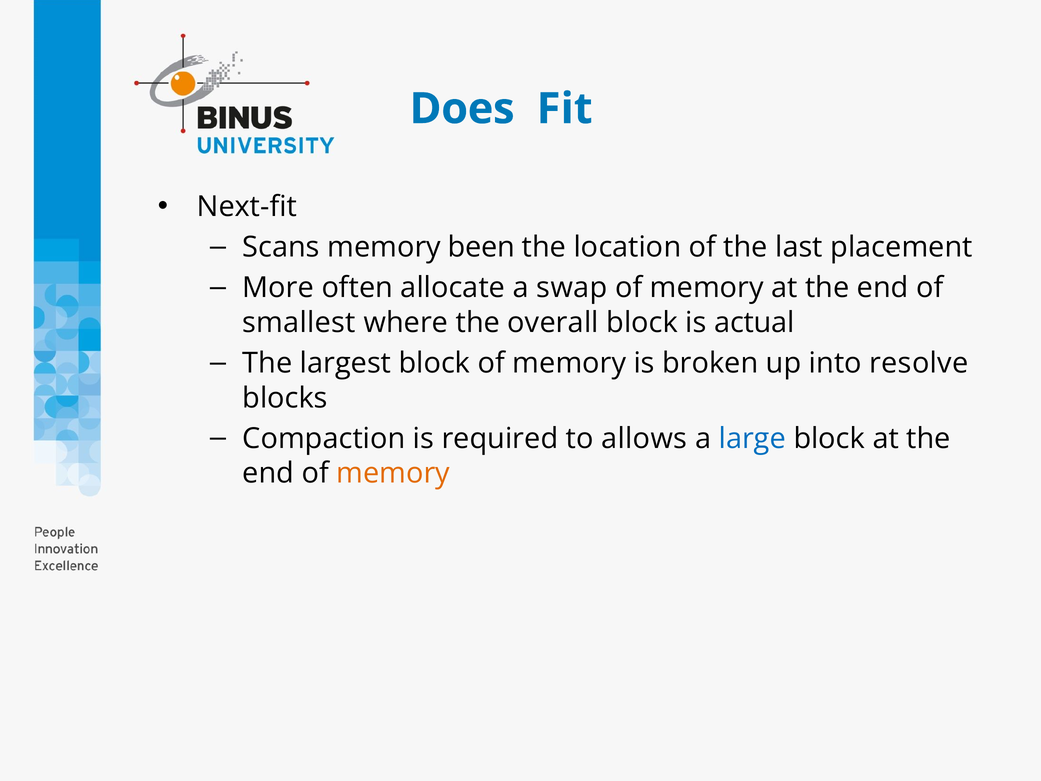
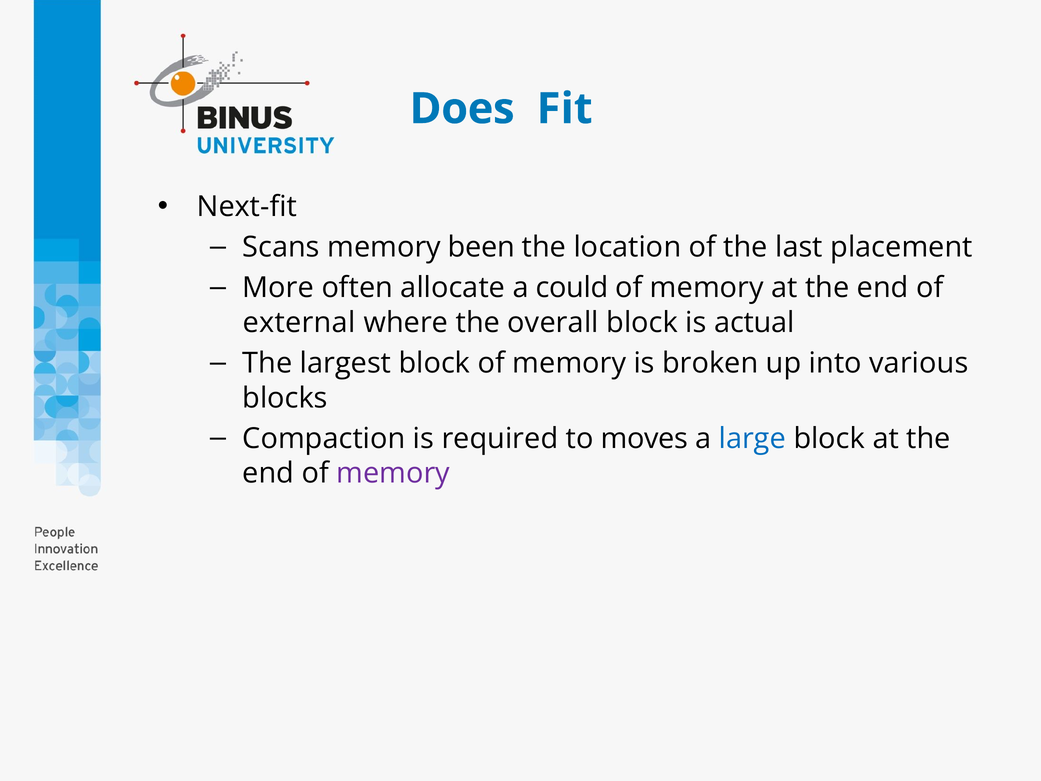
swap: swap -> could
smallest: smallest -> external
resolve: resolve -> various
allows: allows -> moves
memory at (393, 473) colour: orange -> purple
